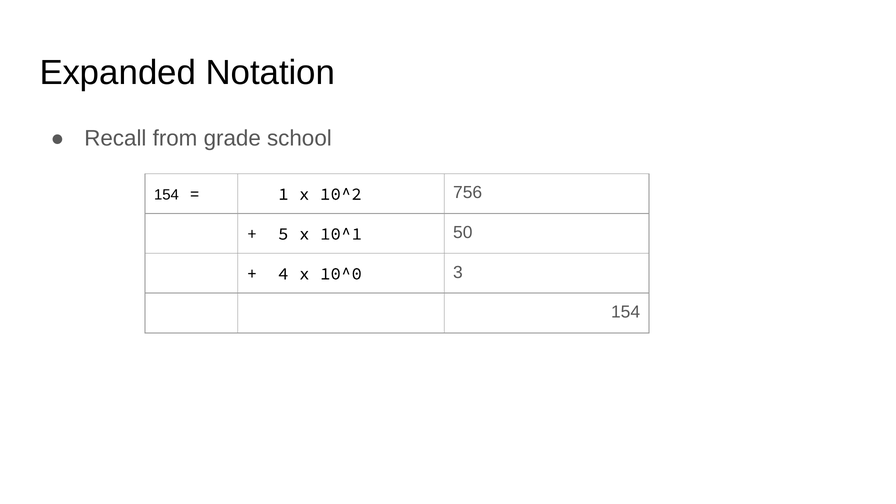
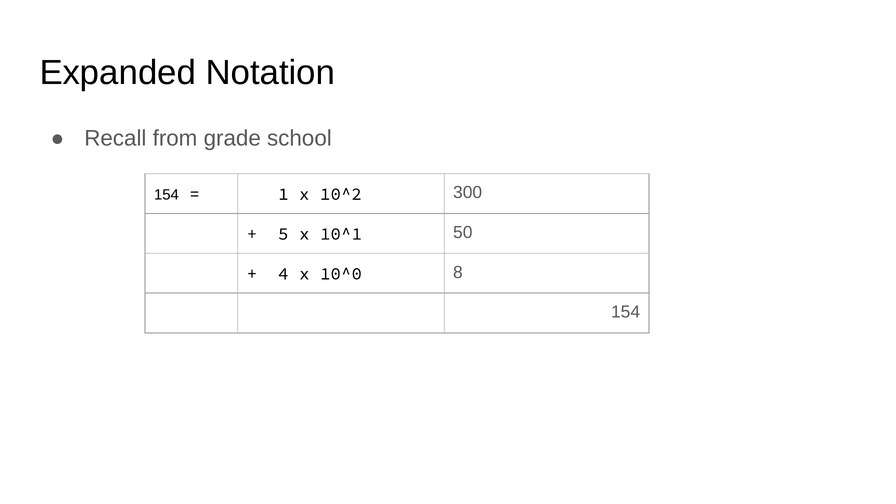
756: 756 -> 300
3: 3 -> 8
